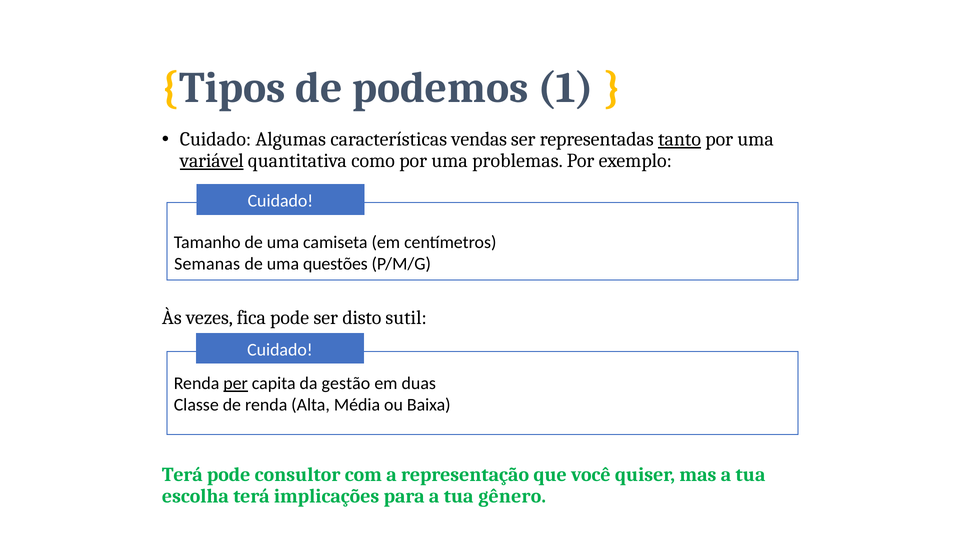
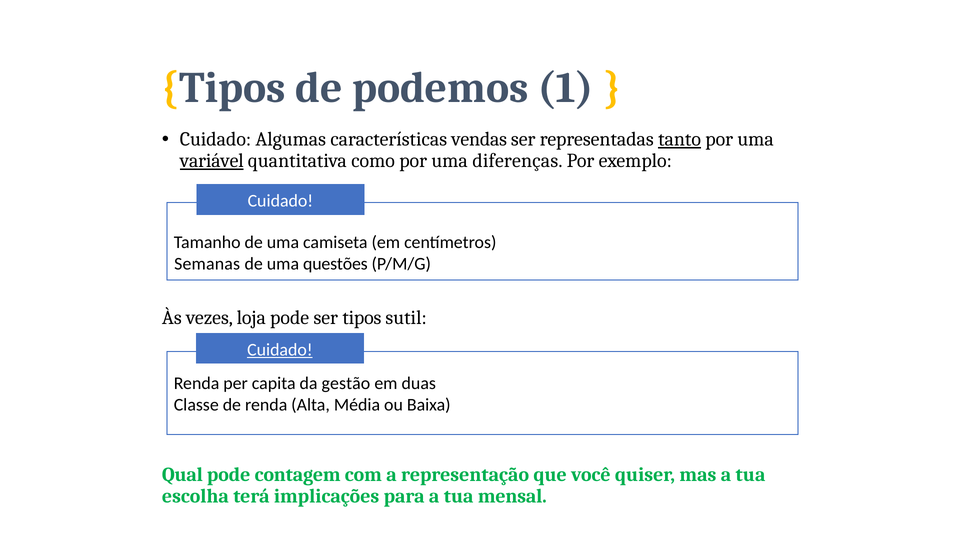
problemas: problemas -> diferenças
fica: fica -> loja
ser disto: disto -> tipos
Cuidado at (280, 350) underline: none -> present
per underline: present -> none
Terá at (182, 475): Terá -> Qual
consultor: consultor -> contagem
gênero: gênero -> mensal
